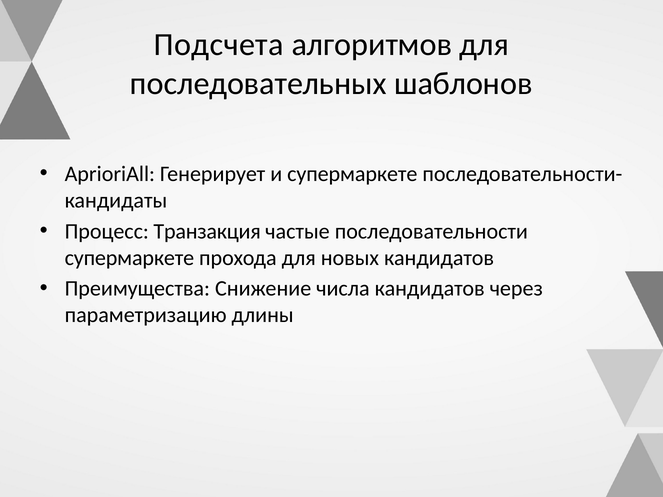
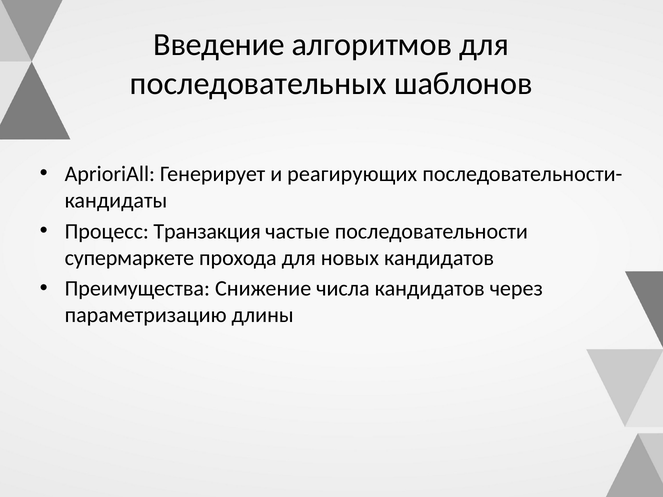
Подсчета: Подсчета -> Введение
и супермаркете: супермаркете -> реагирующих
